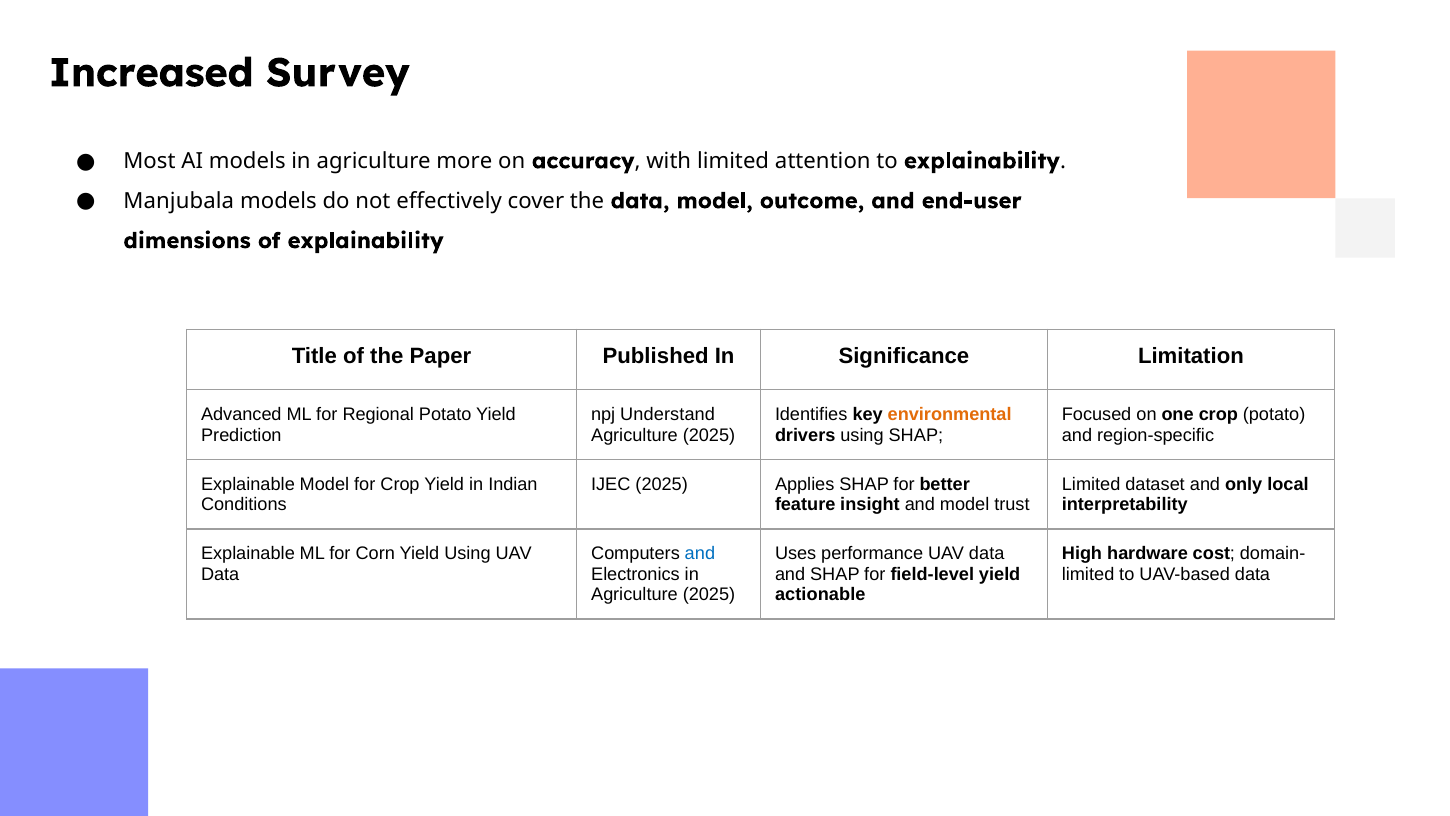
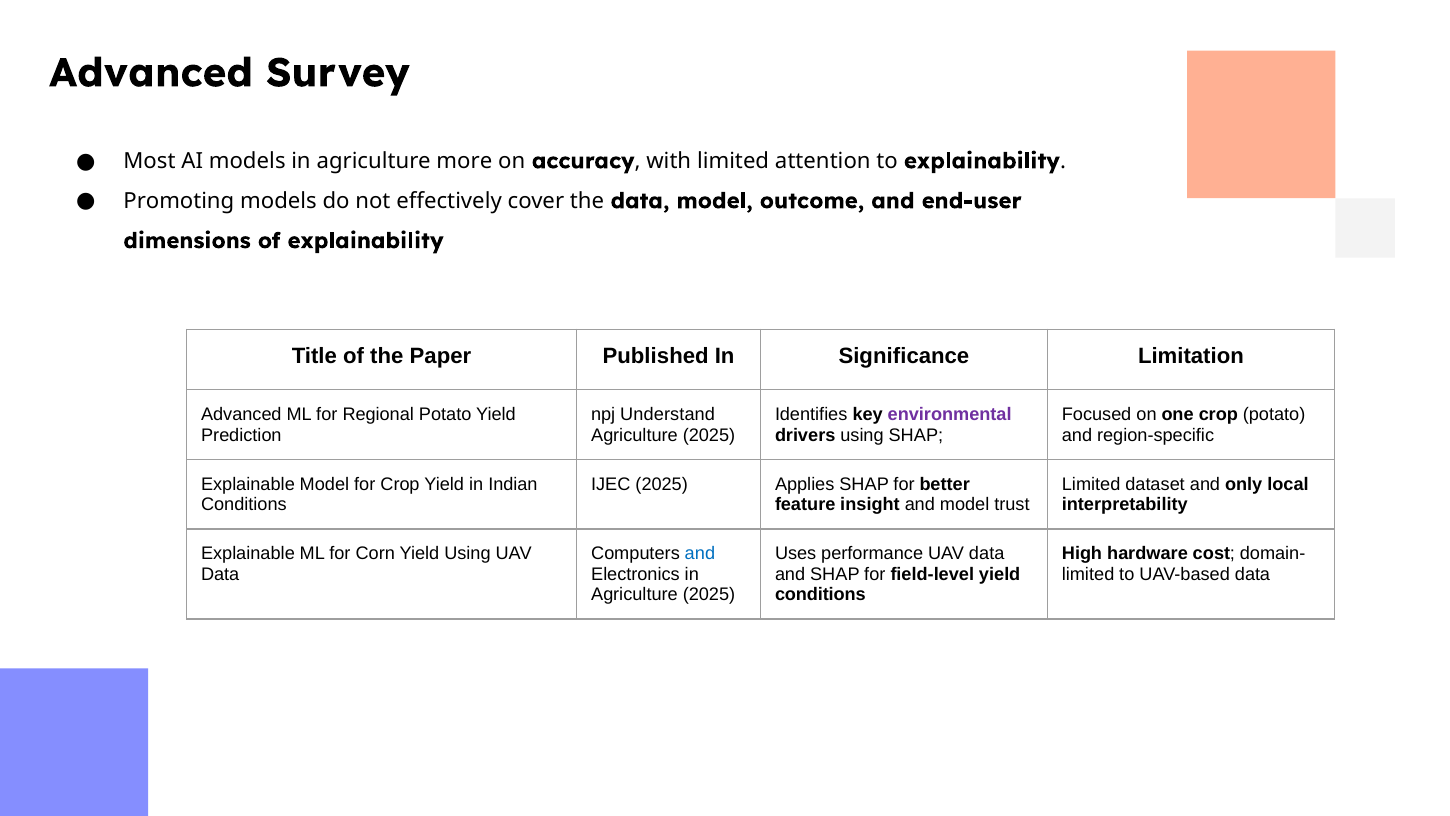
Increased at (151, 73): Increased -> Advanced
Manjubala: Manjubala -> Promoting
environmental colour: orange -> purple
actionable at (820, 594): actionable -> conditions
